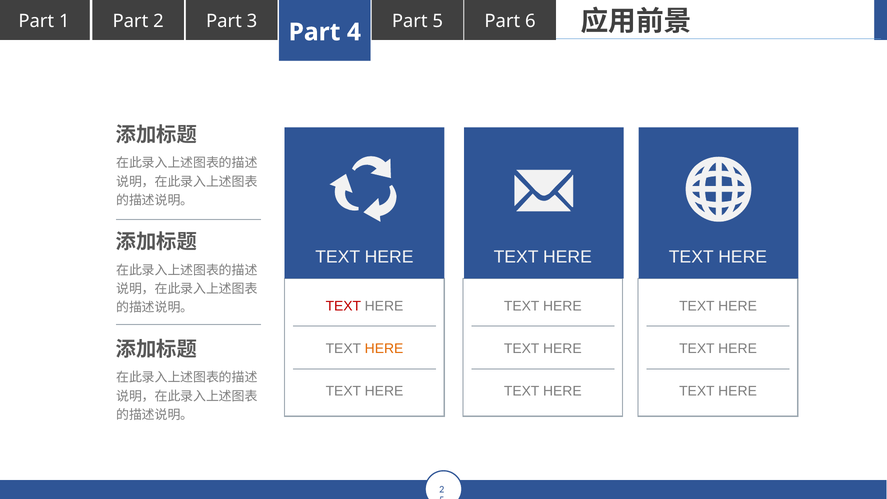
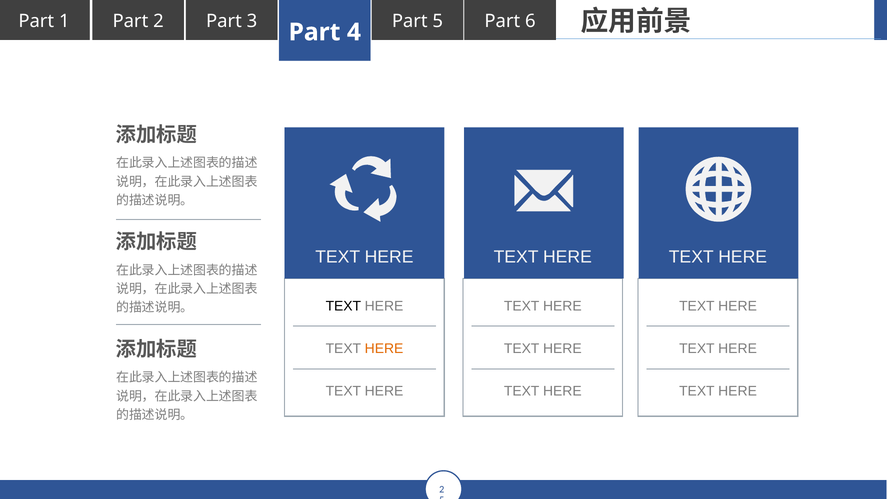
TEXT at (343, 306) colour: red -> black
